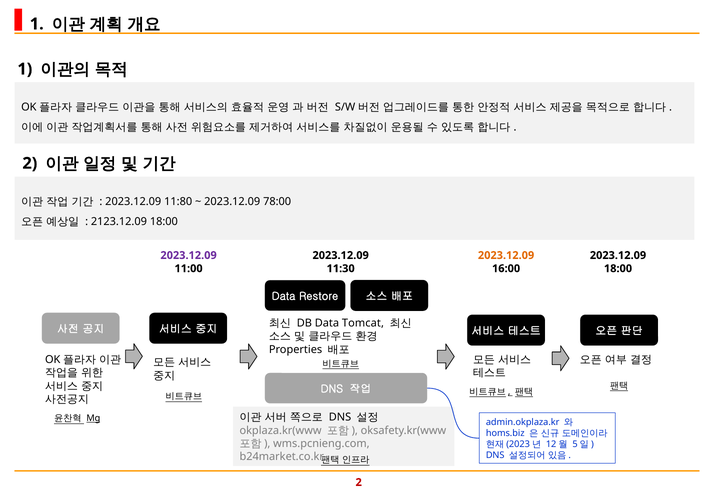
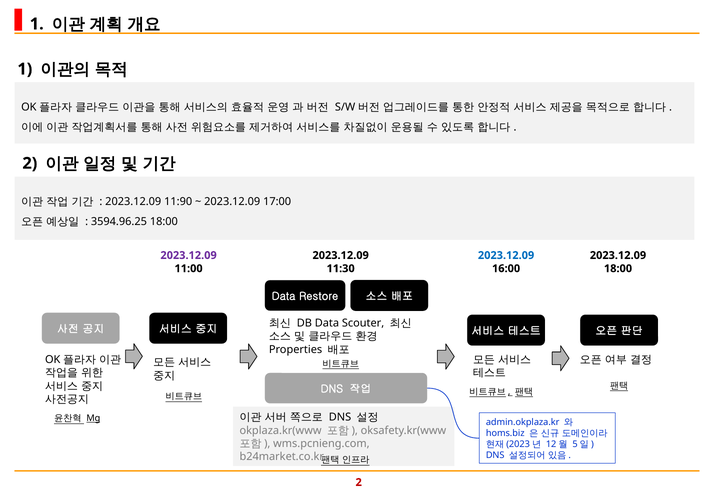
11:80: 11:80 -> 11:90
78:00: 78:00 -> 17:00
2123.12.09: 2123.12.09 -> 3594.96.25
2023.12.09 at (506, 256) colour: orange -> blue
Tomcat: Tomcat -> Scouter
